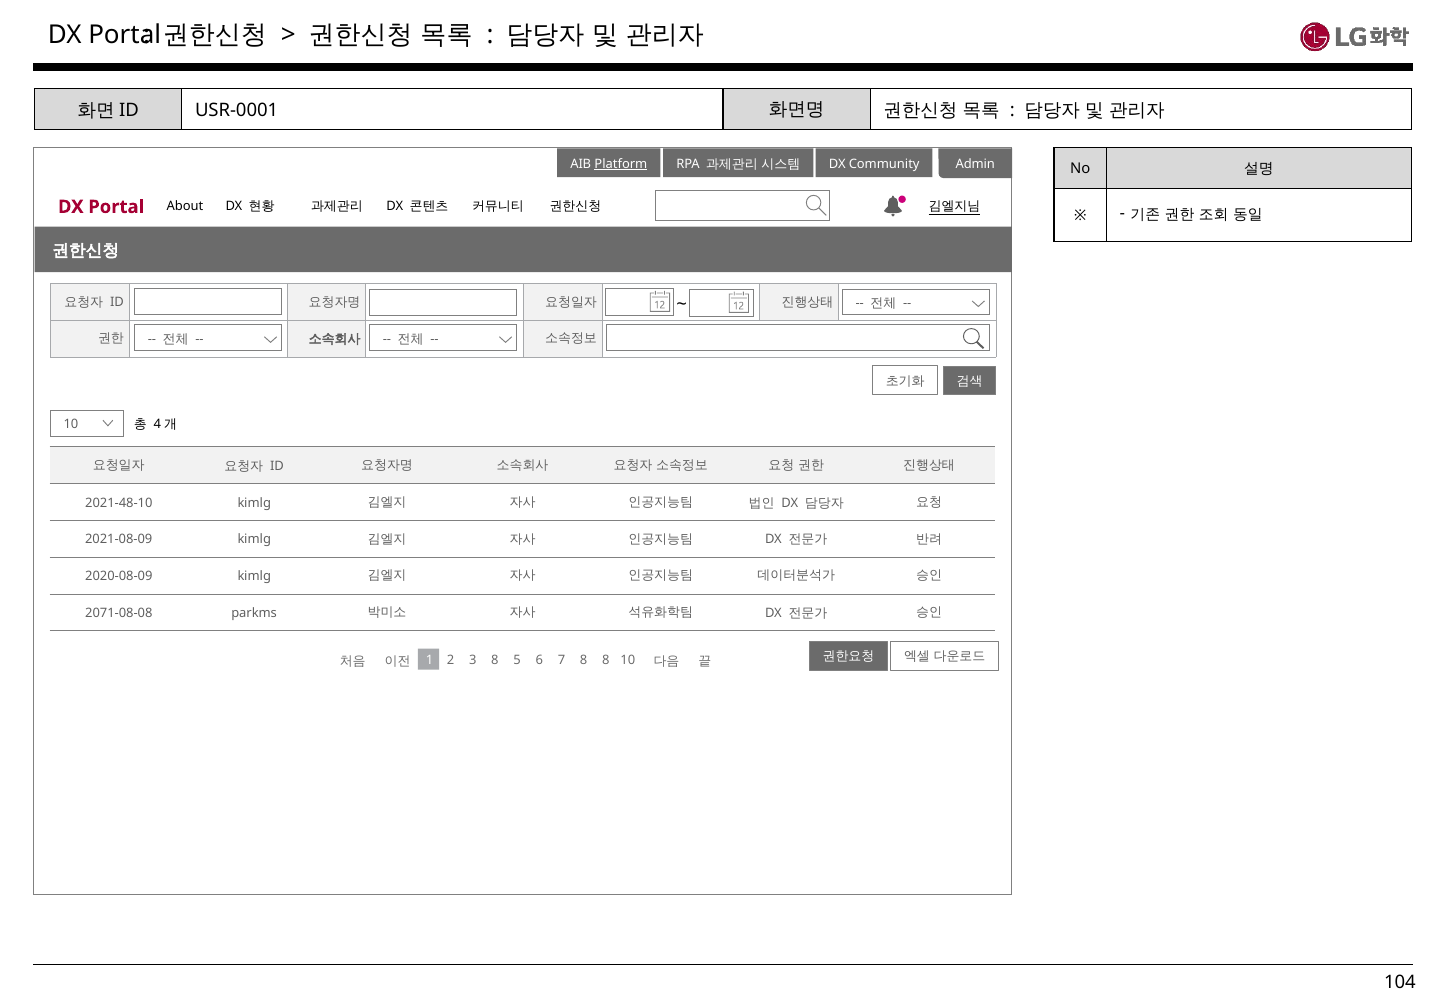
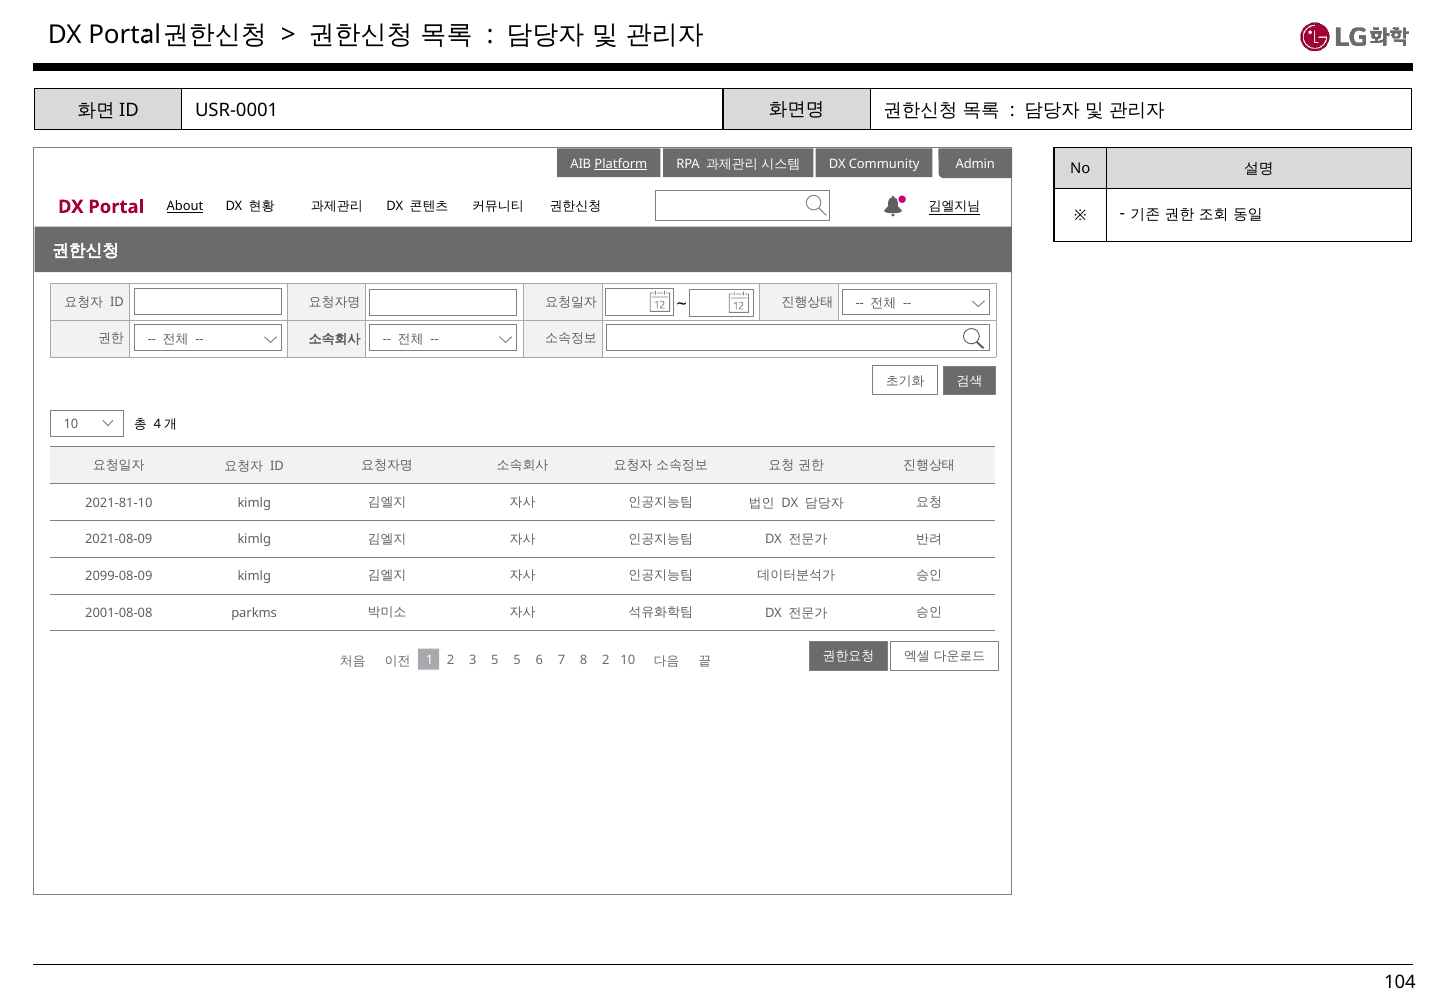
About underline: none -> present
2021-48-10: 2021-48-10 -> 2021-81-10
2020-08-09: 2020-08-09 -> 2099-08-09
2071-08-08: 2071-08-08 -> 2001-08-08
3 8: 8 -> 5
8 8: 8 -> 2
